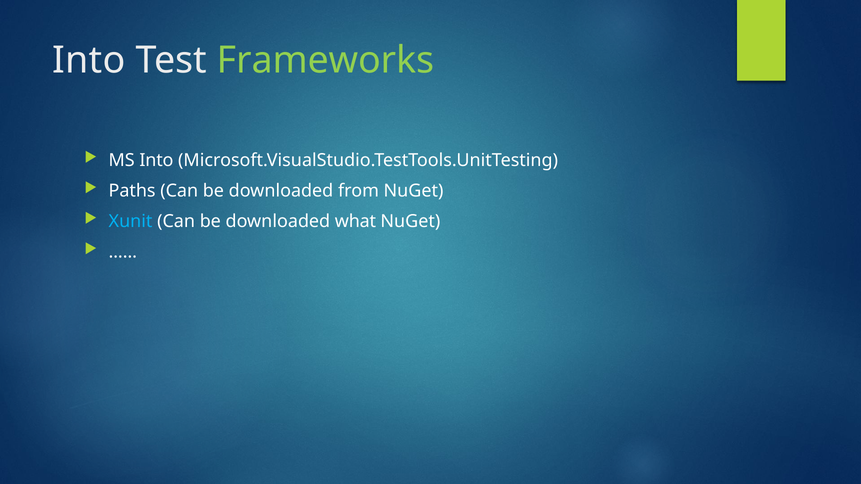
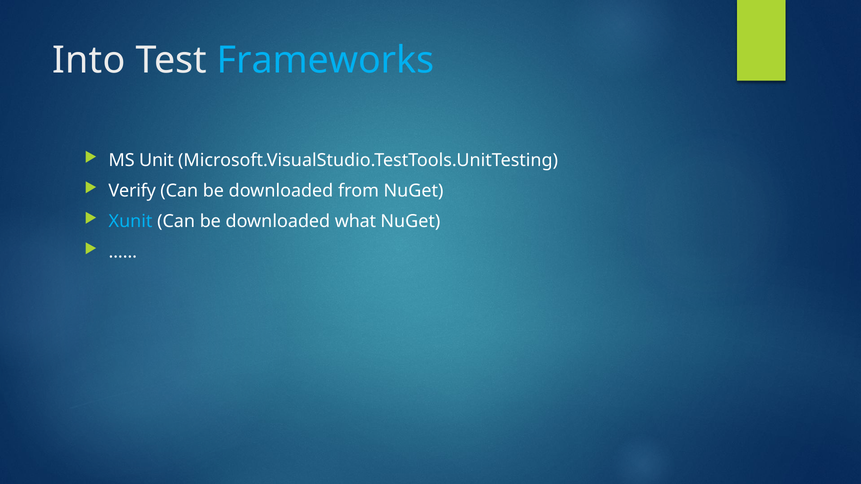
Frameworks colour: light green -> light blue
MS Into: Into -> Unit
Paths: Paths -> Verify
